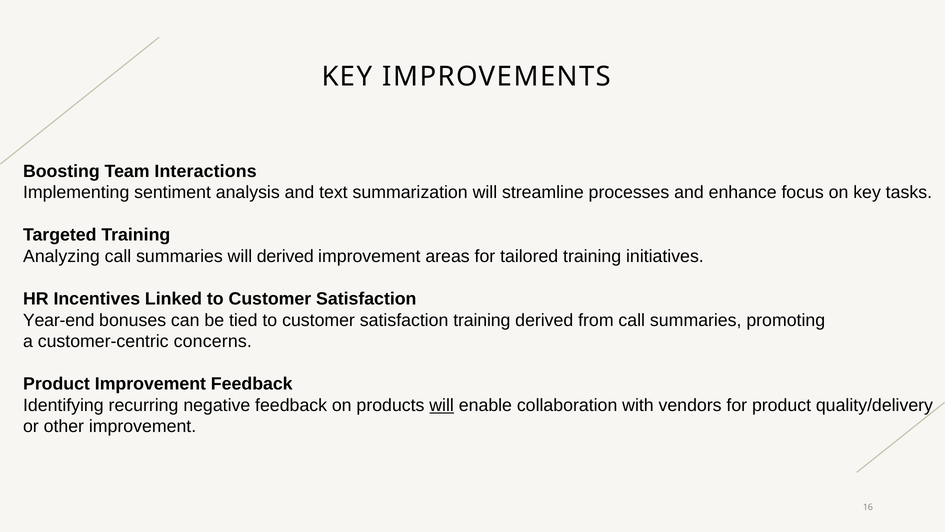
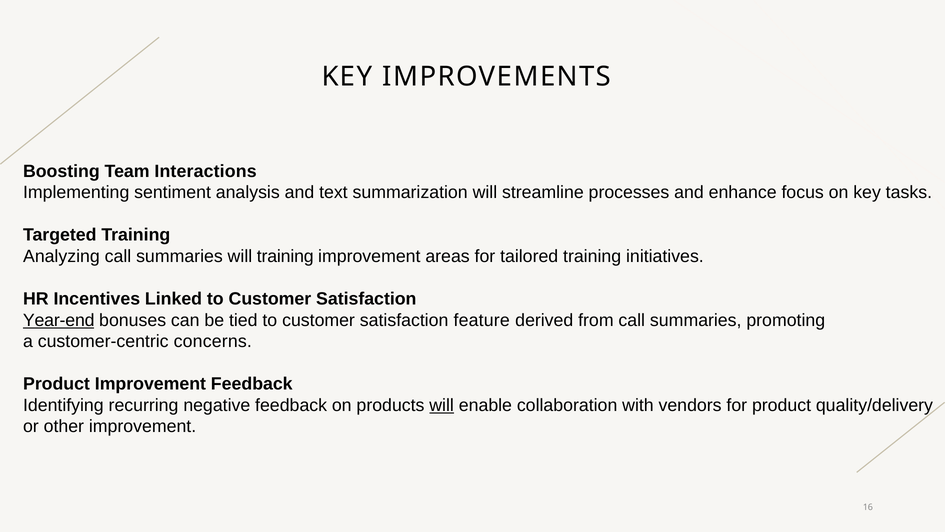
will derived: derived -> training
Year-end underline: none -> present
satisfaction training: training -> feature
